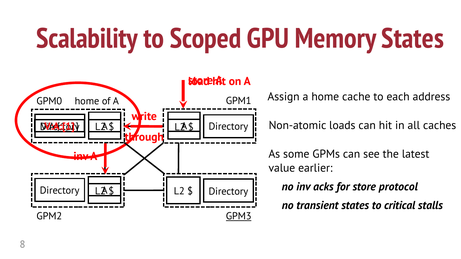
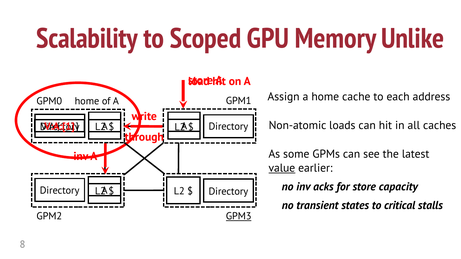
Memory States: States -> Unlike
value underline: none -> present
protocol: protocol -> capacity
